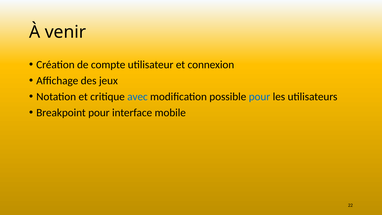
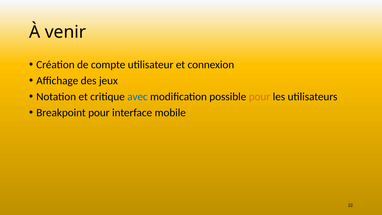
pour at (259, 97) colour: blue -> orange
